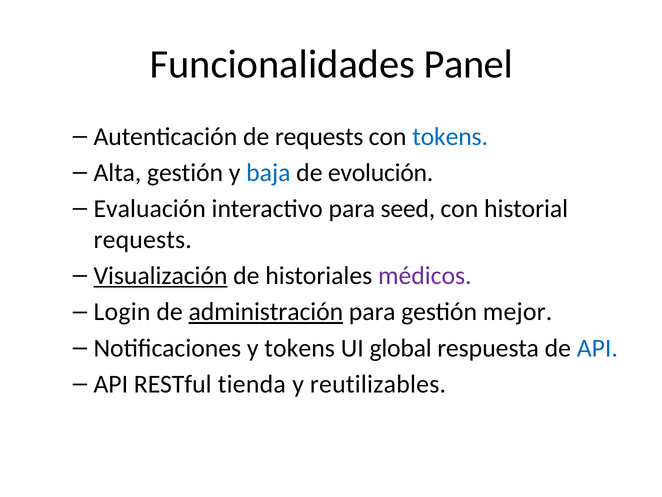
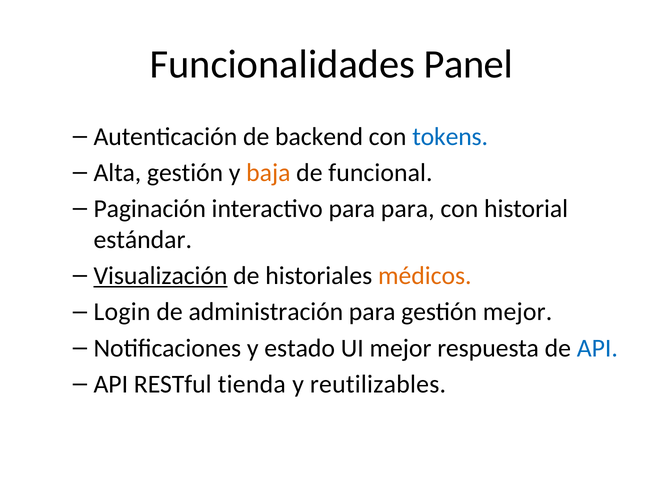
de requests: requests -> backend
baja colour: blue -> orange
evolución: evolución -> funcional
Evaluación: Evaluación -> Paginación
para seed: seed -> para
requests at (143, 239): requests -> estándar
médicos colour: purple -> orange
administración underline: present -> none
y tokens: tokens -> estado
UI global: global -> mejor
